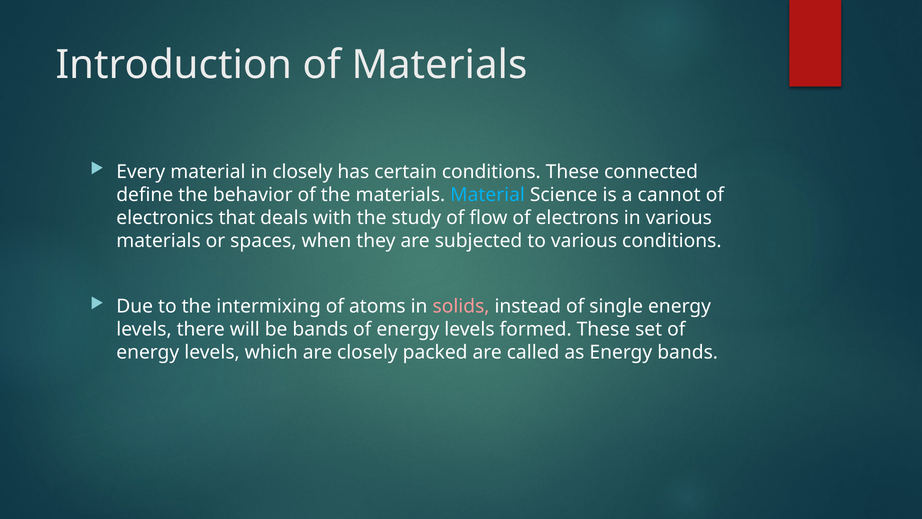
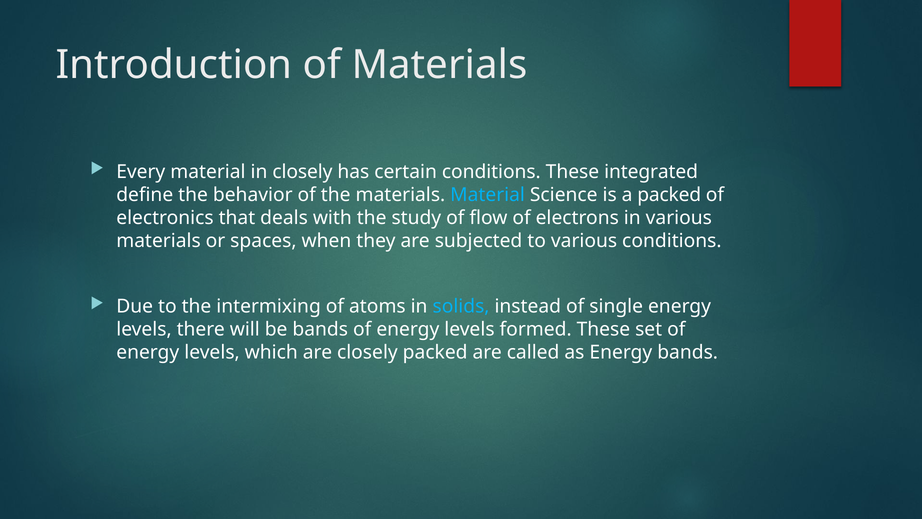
connected: connected -> integrated
a cannot: cannot -> packed
solids colour: pink -> light blue
